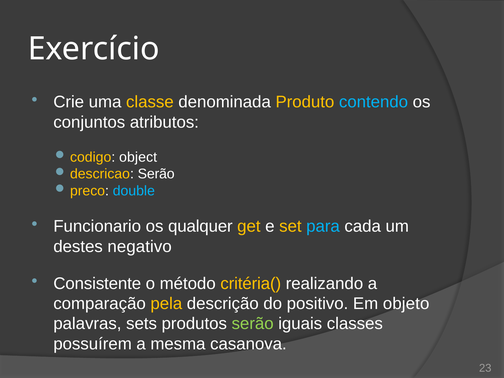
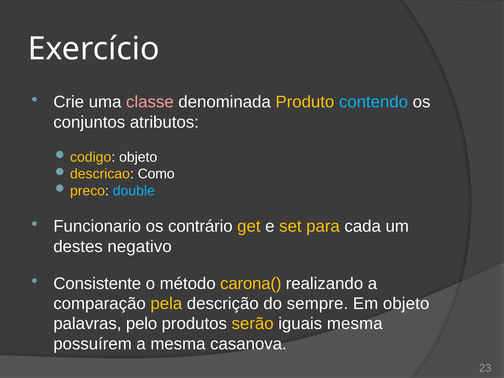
classe colour: yellow -> pink
object at (138, 157): object -> objeto
Serão at (156, 174): Serão -> Como
qualquer: qualquer -> contrário
para colour: light blue -> yellow
critéria(: critéria( -> carona(
positivo: positivo -> sempre
sets: sets -> pelo
serão at (253, 324) colour: light green -> yellow
iguais classes: classes -> mesma
